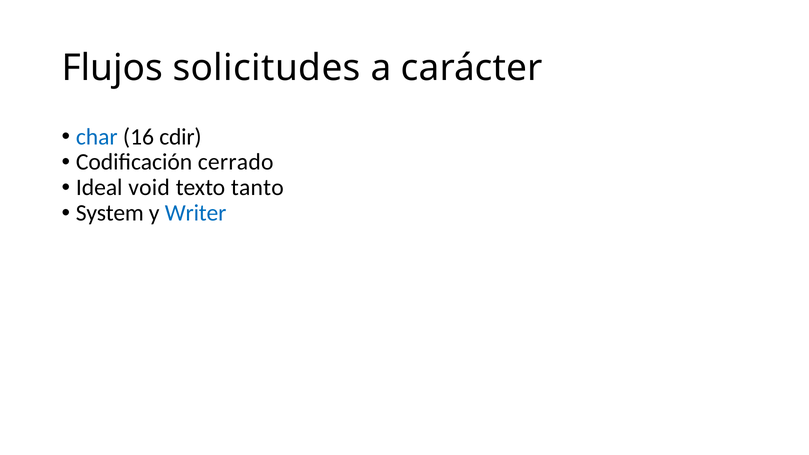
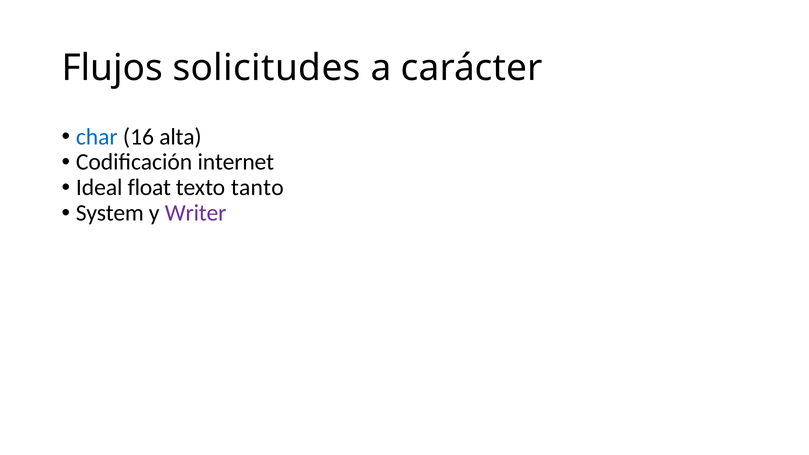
cdir: cdir -> alta
cerrado: cerrado -> internet
void: void -> float
Writer colour: blue -> purple
